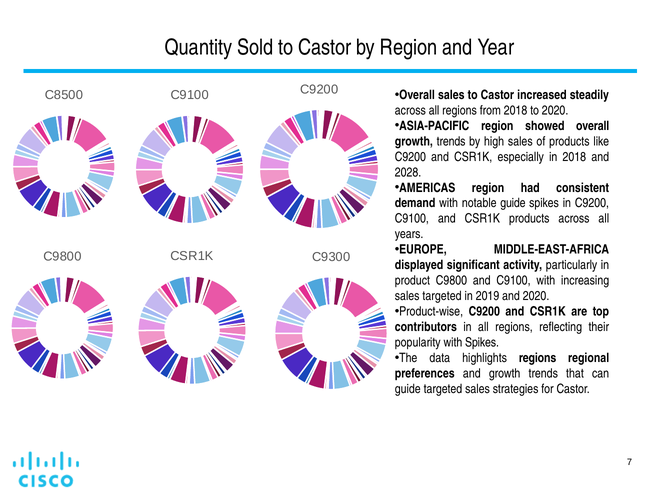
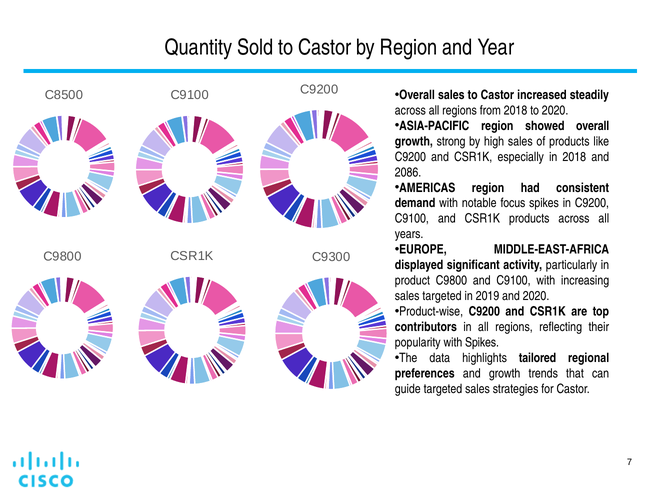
trends at (451, 141): trends -> strong
2028: 2028 -> 2086
notable guide: guide -> focus
highlights regions: regions -> tailored
